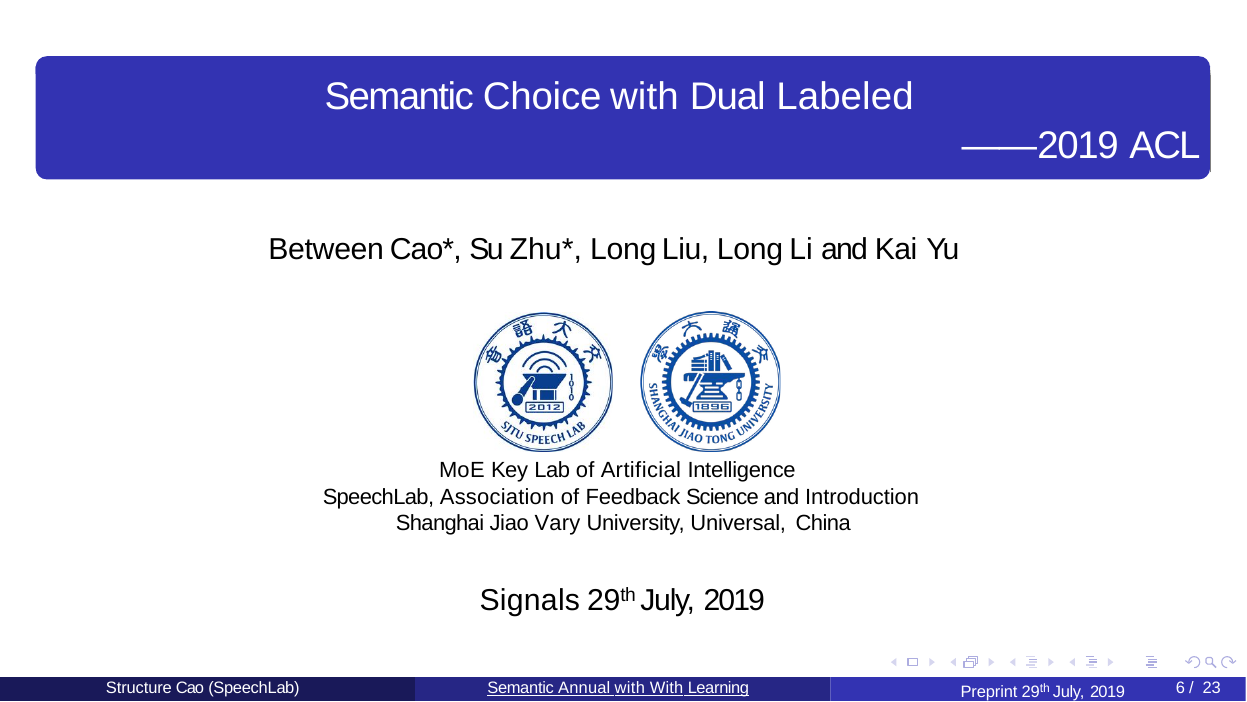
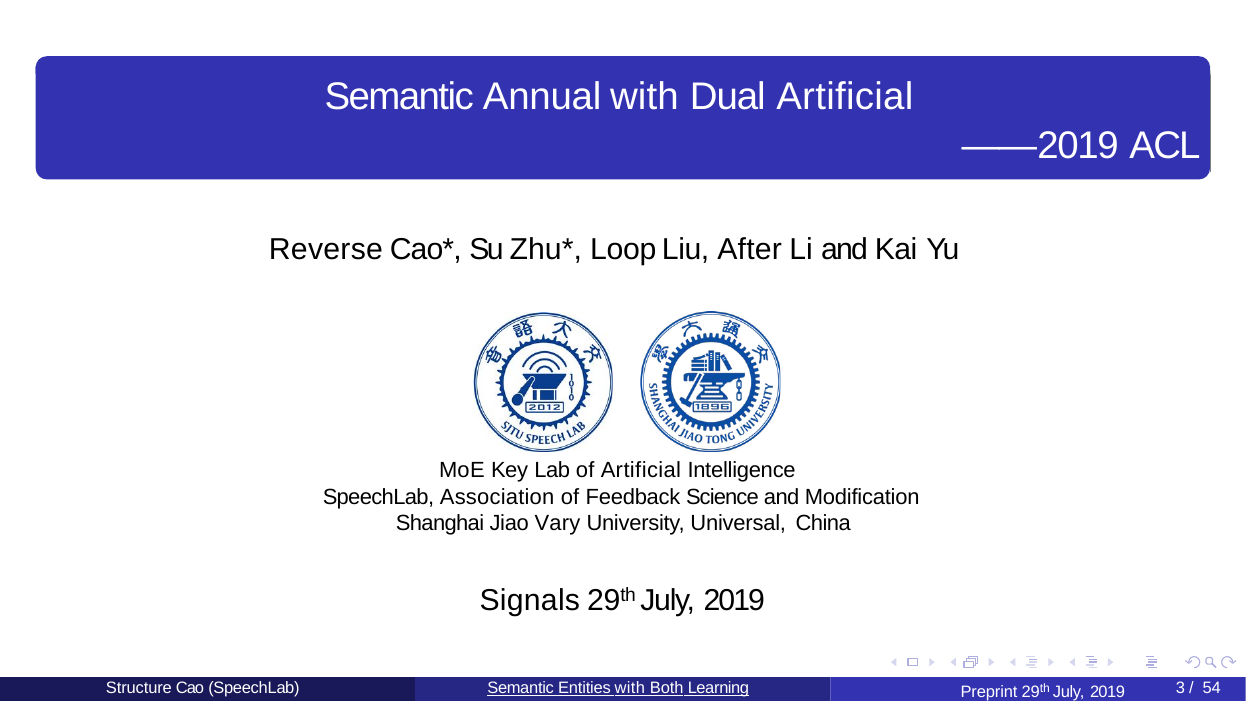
Choice: Choice -> Annual
Dual Labeled: Labeled -> Artificial
Between: Between -> Reverse
Long at (623, 249): Long -> Loop
Liu Long: Long -> After
Introduction: Introduction -> Modification
Annual: Annual -> Entities
with With: With -> Both
6: 6 -> 3
23: 23 -> 54
